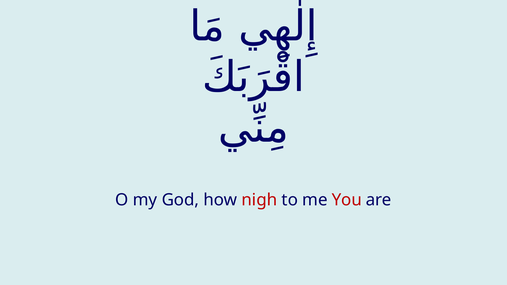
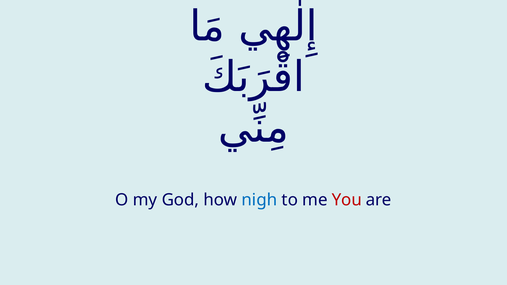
nigh colour: red -> blue
